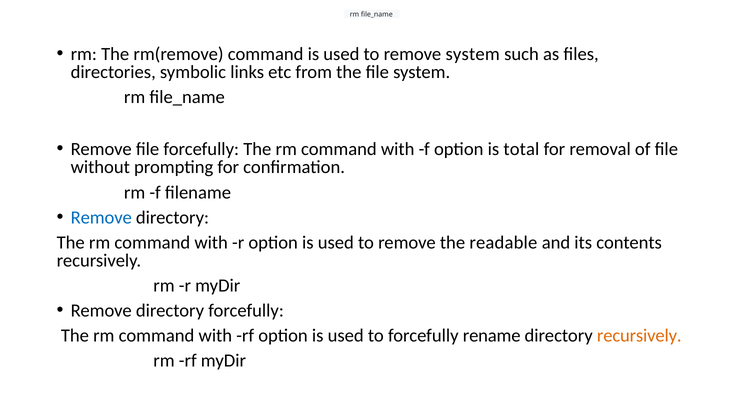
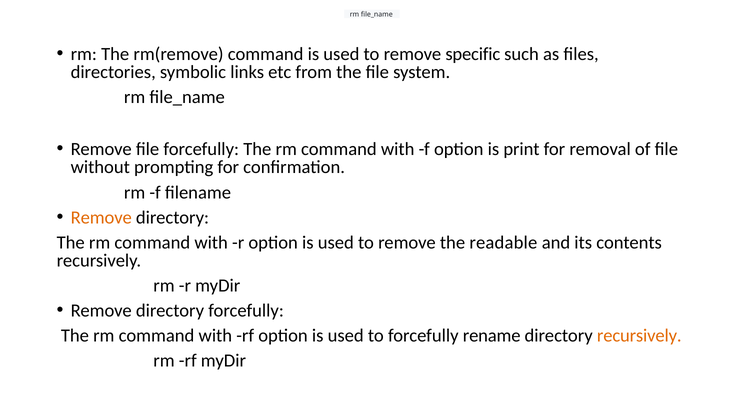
remove system: system -> specific
total: total -> print
Remove at (101, 218) colour: blue -> orange
